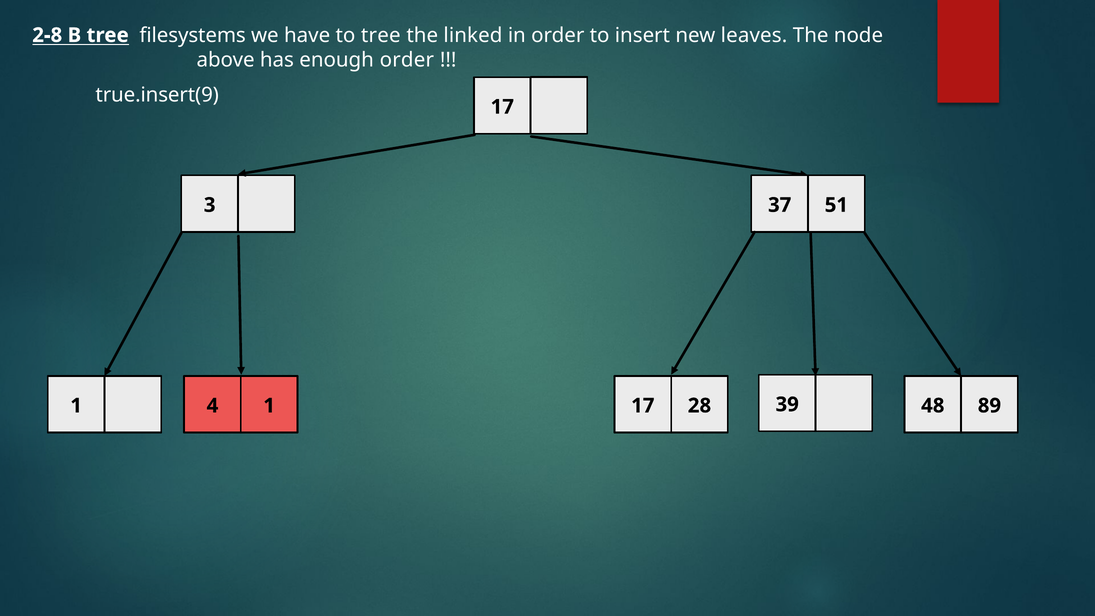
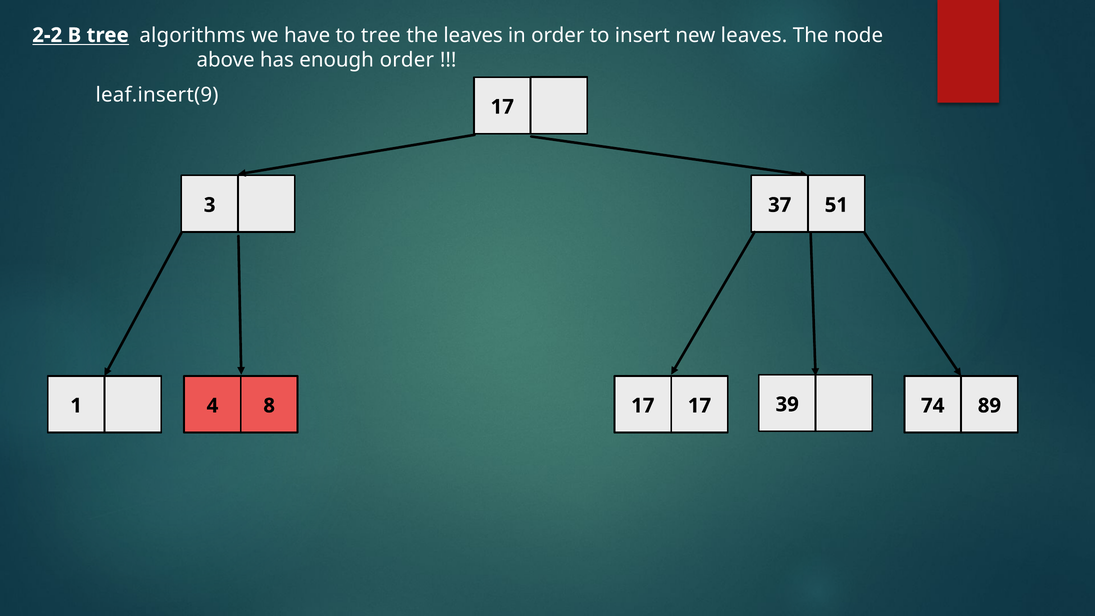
2-8: 2-8 -> 2-2
filesystems: filesystems -> algorithms
the linked: linked -> leaves
true.insert(9: true.insert(9 -> leaf.insert(9
4 1: 1 -> 8
17 28: 28 -> 17
48: 48 -> 74
